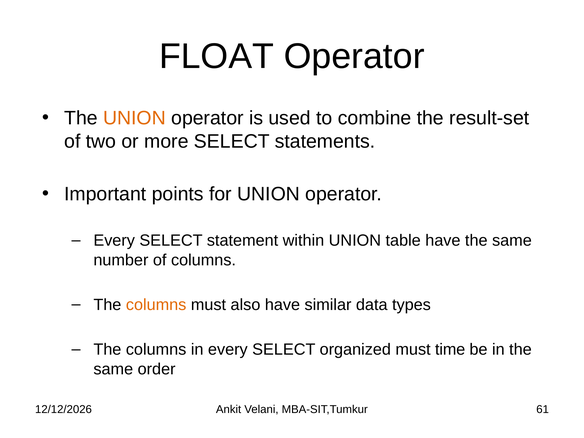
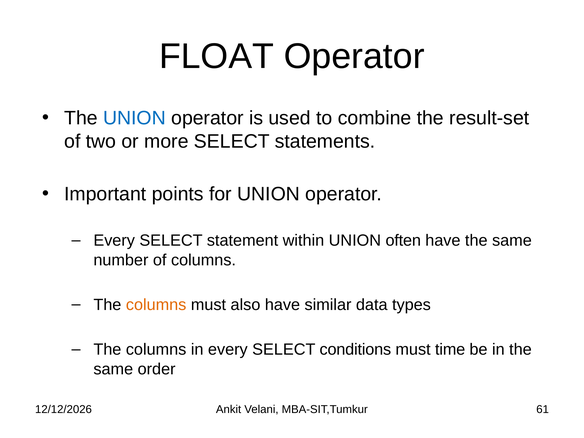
UNION at (135, 118) colour: orange -> blue
table: table -> often
organized: organized -> conditions
